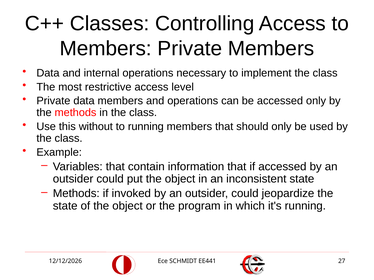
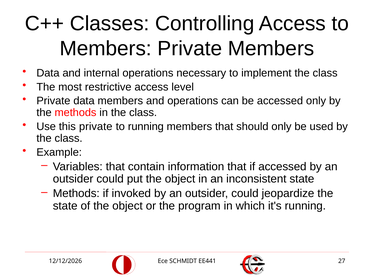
this without: without -> private
